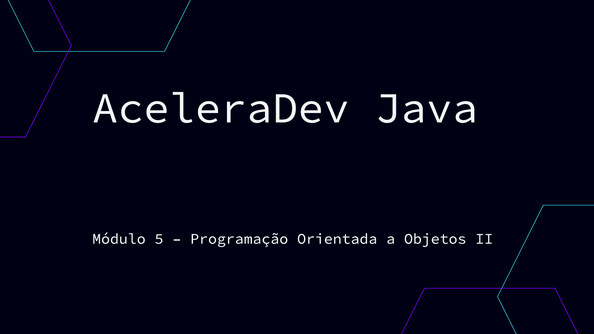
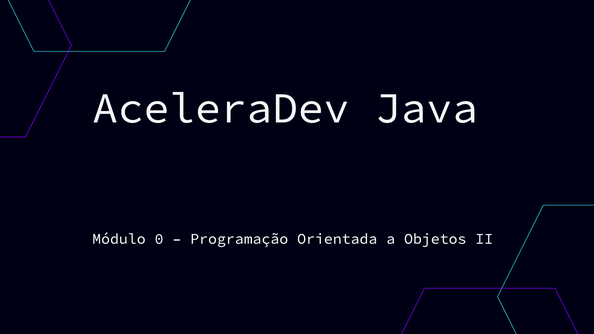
5: 5 -> 0
